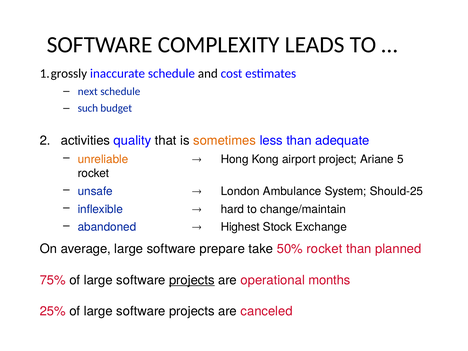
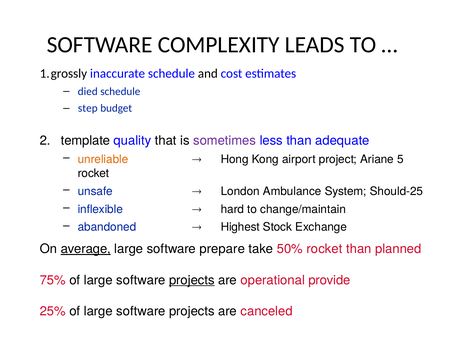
next: next -> died
such: such -> step
activities: activities -> template
sometimes colour: orange -> purple
average underline: none -> present
months: months -> provide
